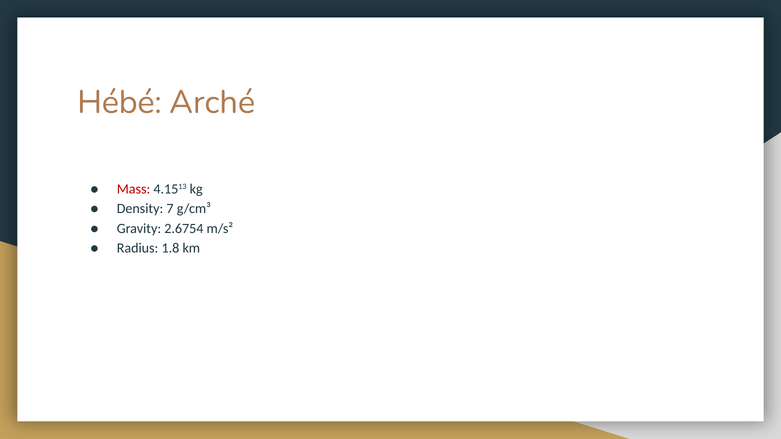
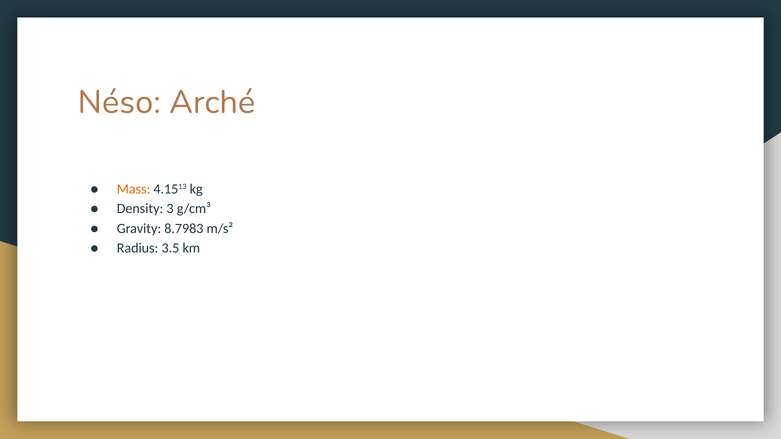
Hébé: Hébé -> Néso
Mass colour: red -> orange
7: 7 -> 3
2.6754: 2.6754 -> 8.7983
1.8: 1.8 -> 3.5
